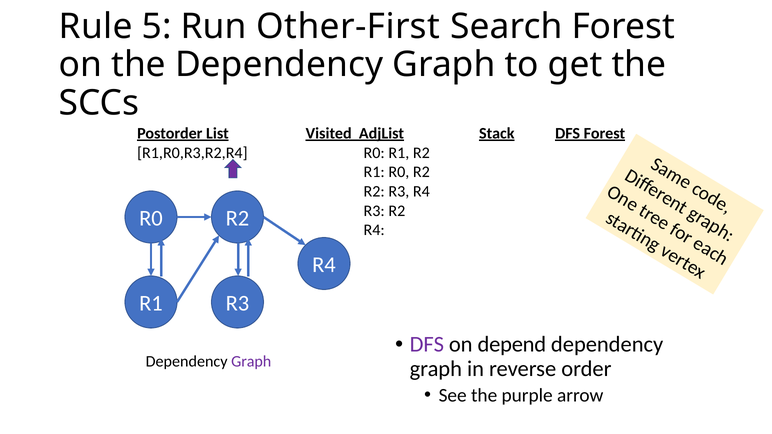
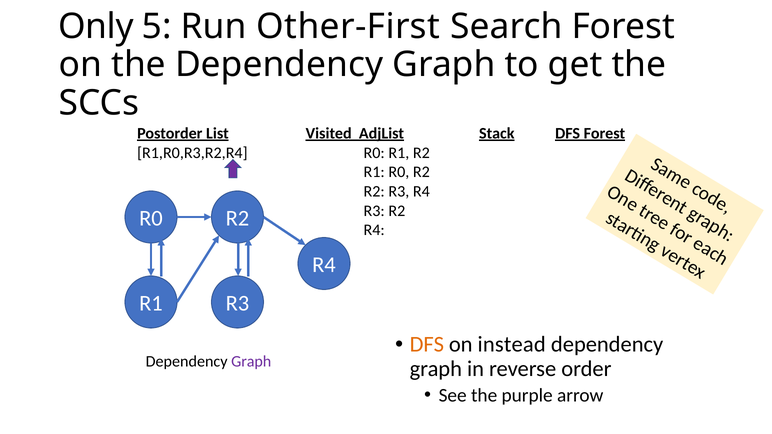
Rule: Rule -> Only
DFS at (427, 345) colour: purple -> orange
depend: depend -> instead
